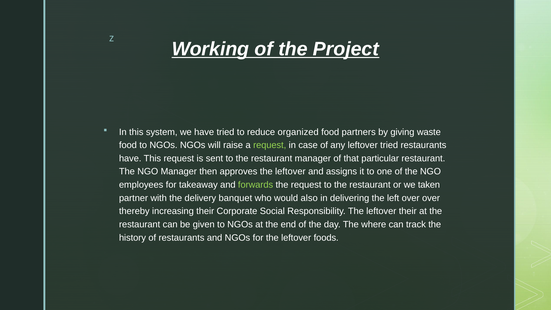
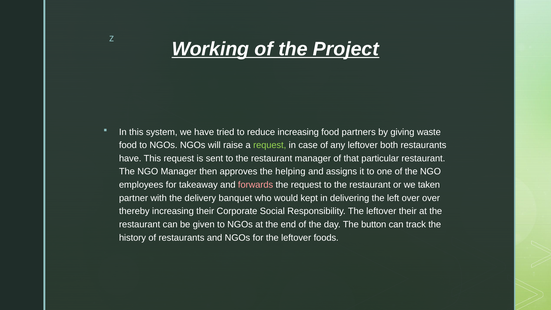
reduce organized: organized -> increasing
leftover tried: tried -> both
approves the leftover: leftover -> helping
forwards colour: light green -> pink
also: also -> kept
where: where -> button
